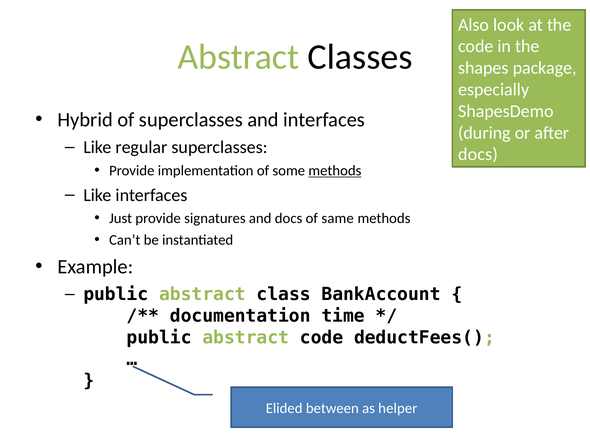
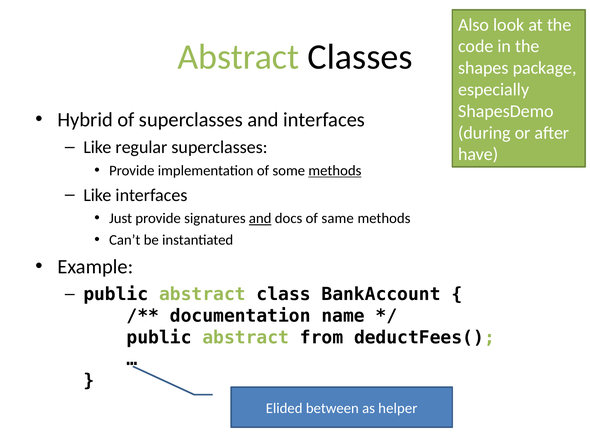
docs at (478, 155): docs -> have
and at (260, 219) underline: none -> present
time: time -> name
abstract code: code -> from
